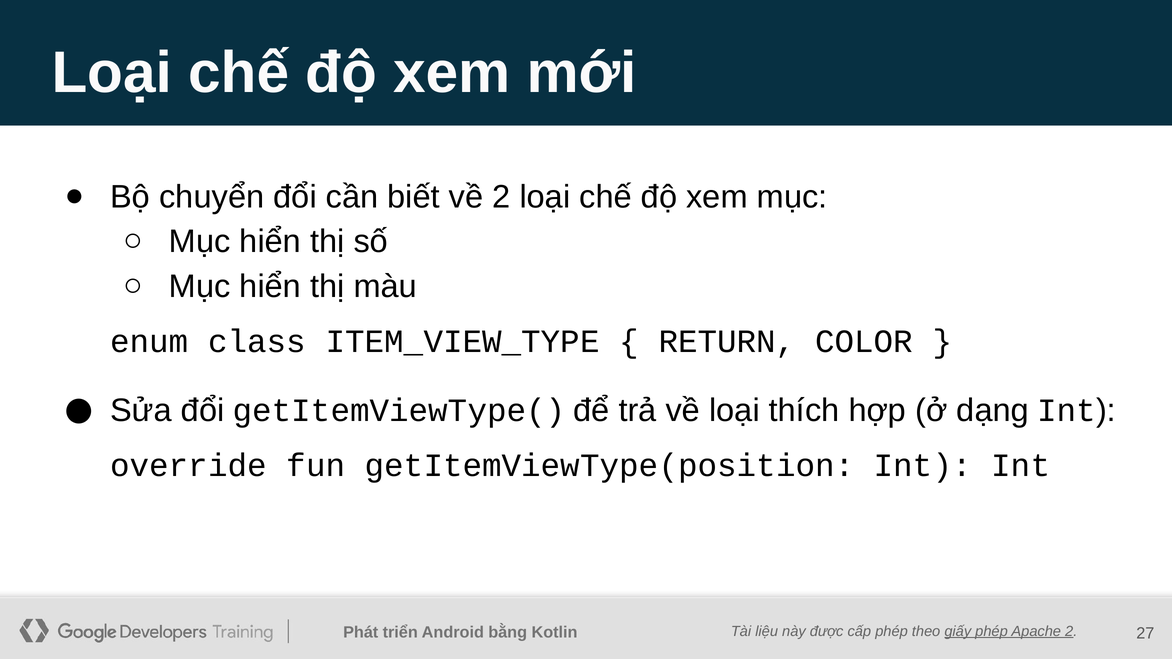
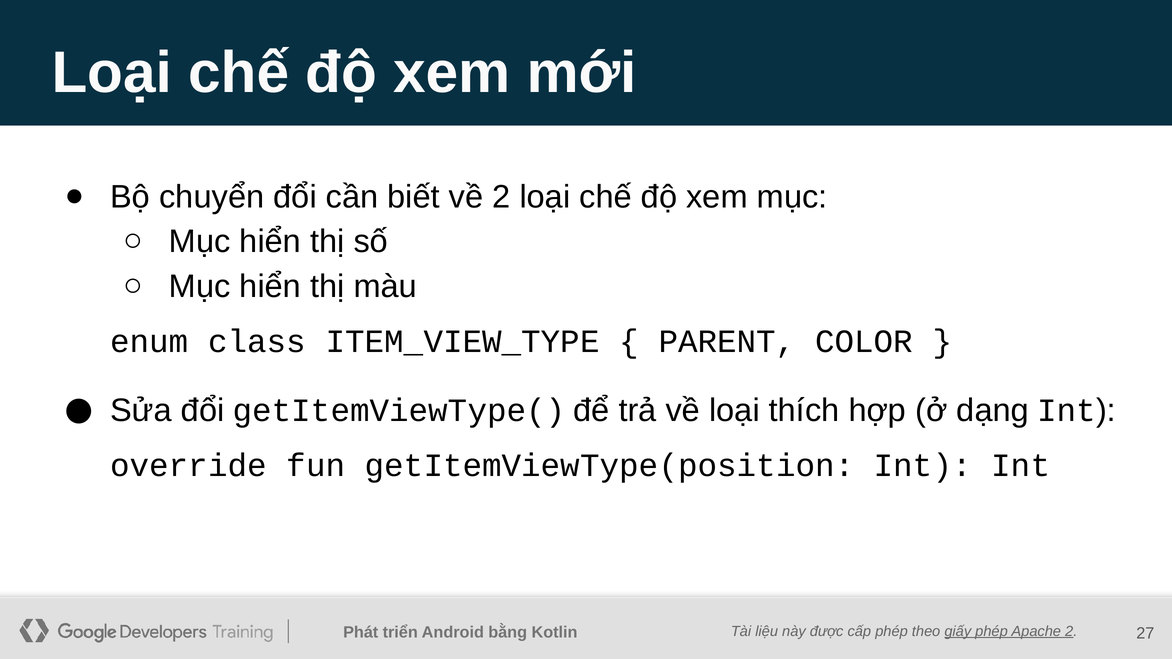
RETURN: RETURN -> PARENT
